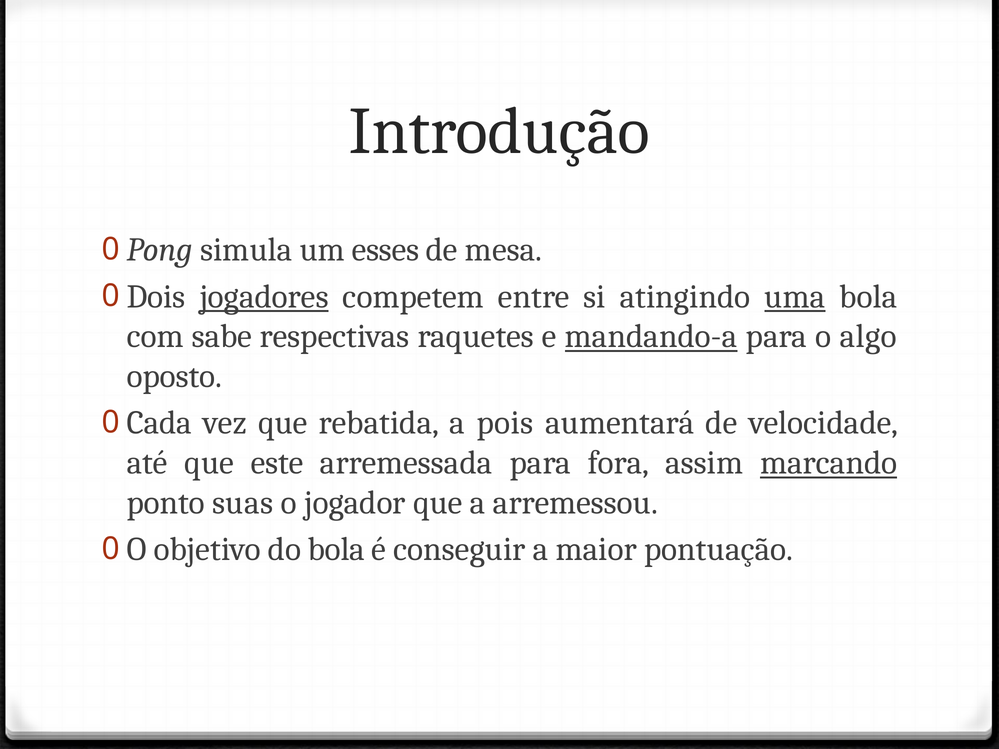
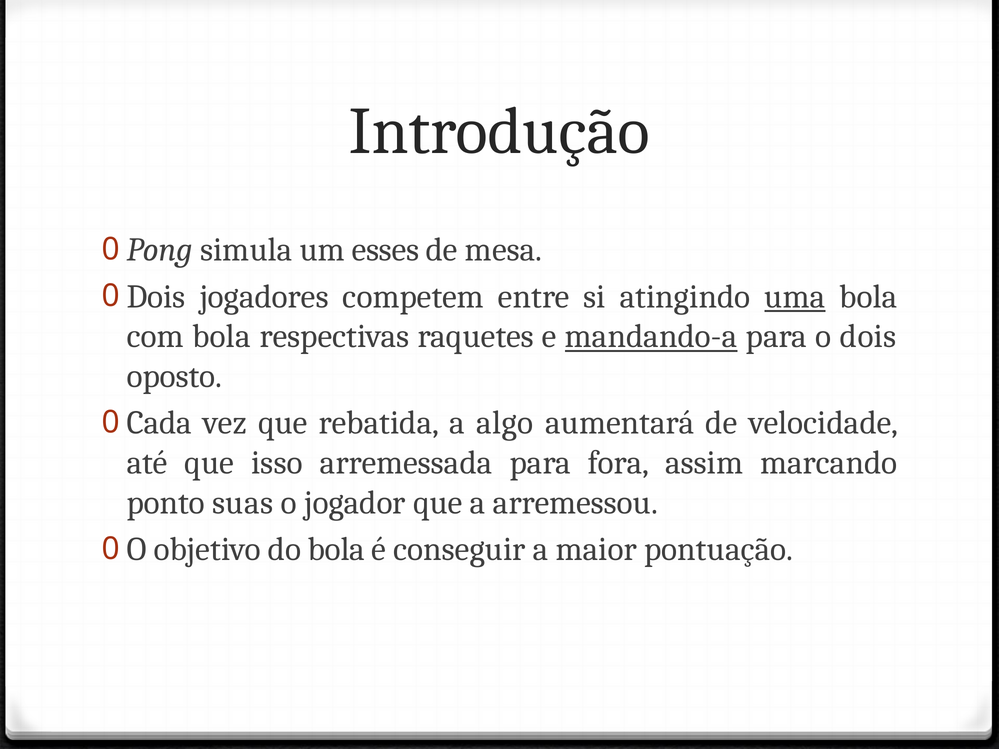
jogadores underline: present -> none
com sabe: sabe -> bola
o algo: algo -> dois
pois: pois -> algo
este: este -> isso
marcando underline: present -> none
